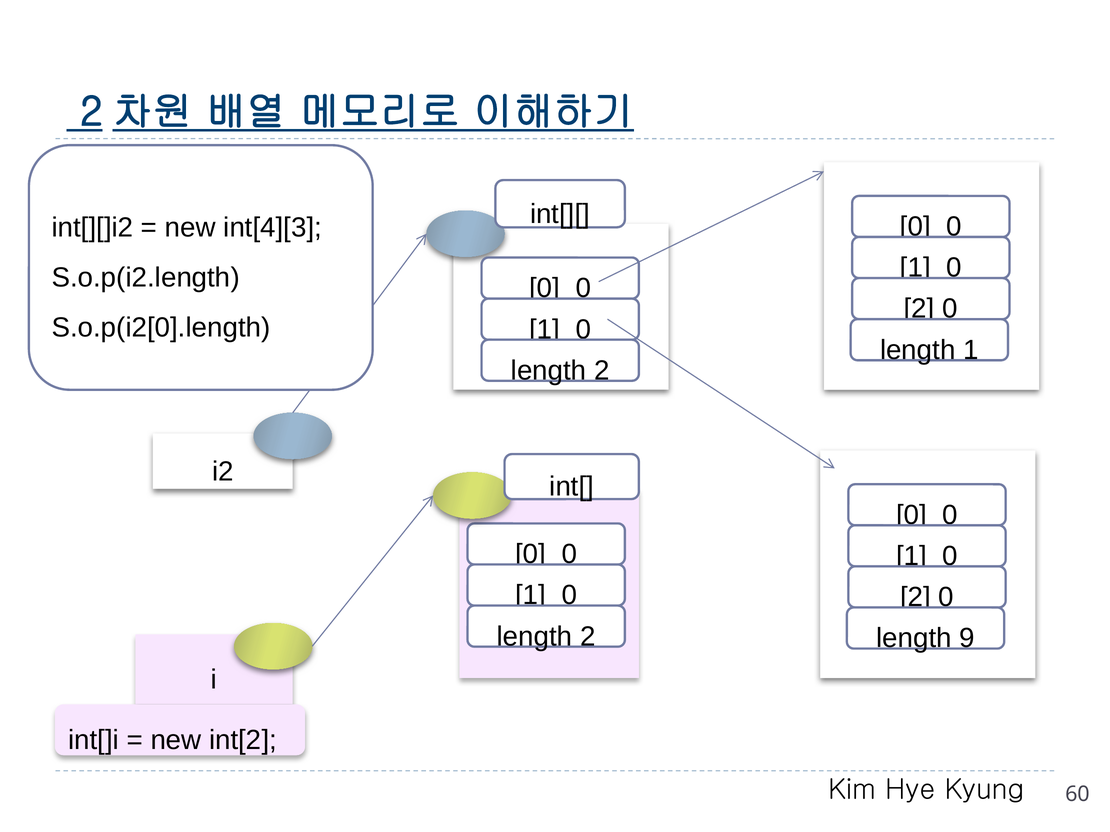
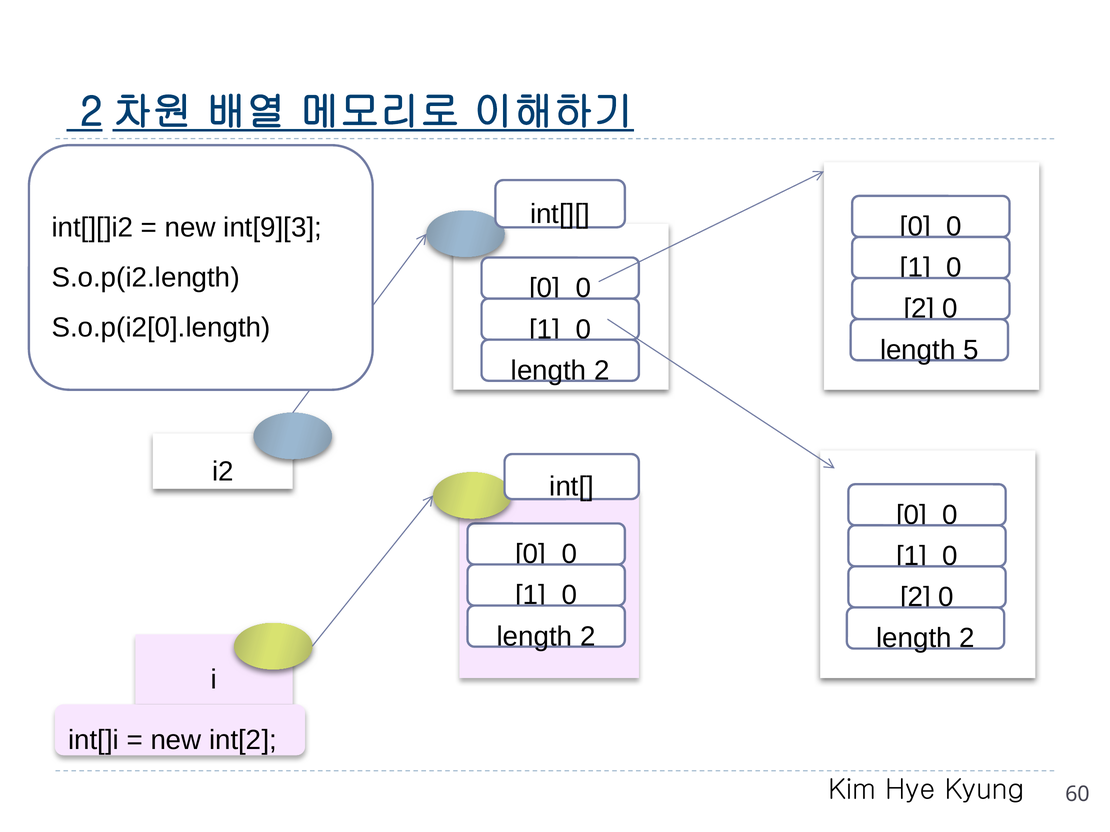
int[4][3: int[4][3 -> int[9][3
length 1: 1 -> 5
9 at (967, 639): 9 -> 2
